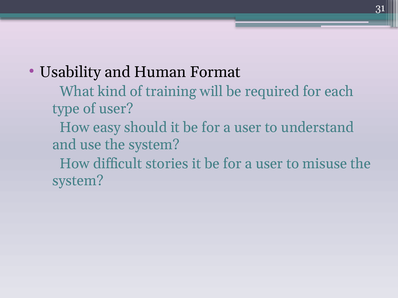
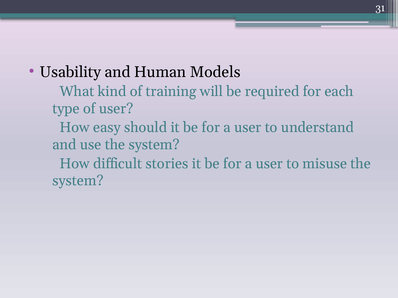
Format: Format -> Models
